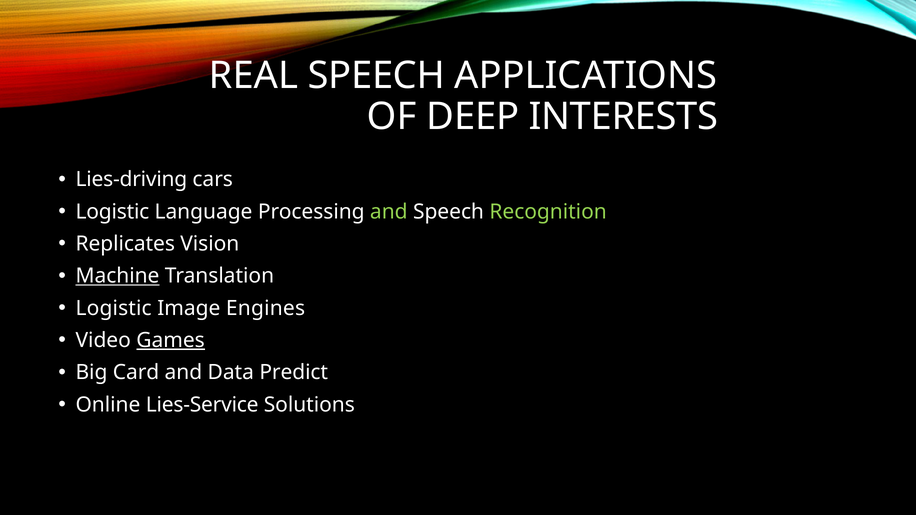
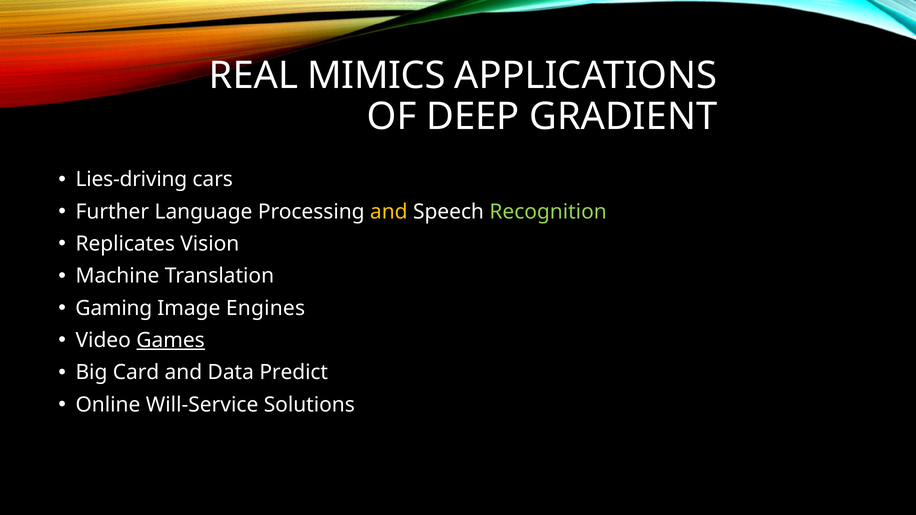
REAL SPEECH: SPEECH -> MIMICS
INTERESTS: INTERESTS -> GRADIENT
Logistic at (112, 212): Logistic -> Further
and at (389, 212) colour: light green -> yellow
Machine underline: present -> none
Logistic at (114, 308): Logistic -> Gaming
Lies-Service: Lies-Service -> Will-Service
